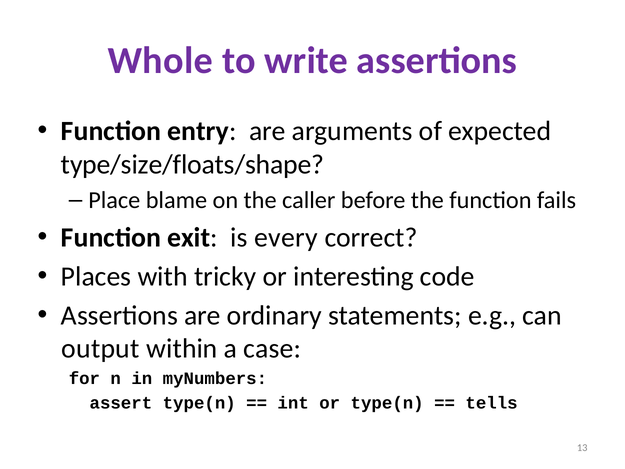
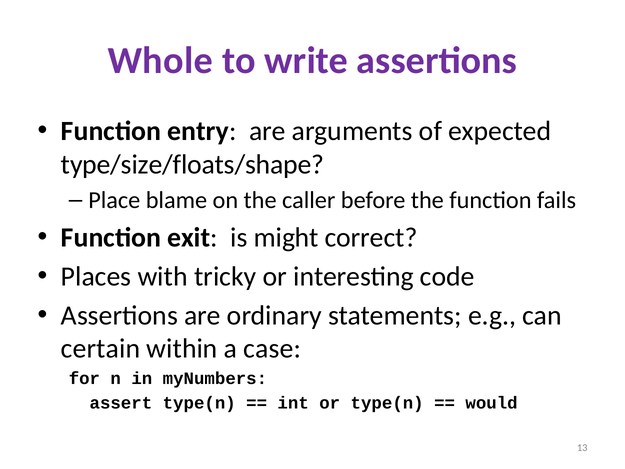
every: every -> might
output: output -> certain
tells: tells -> would
